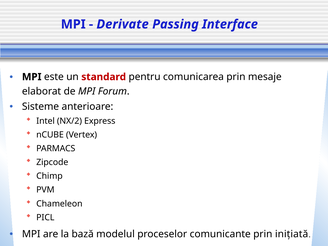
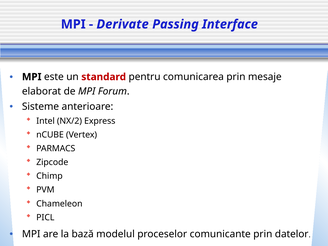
inițiată: inițiată -> datelor
